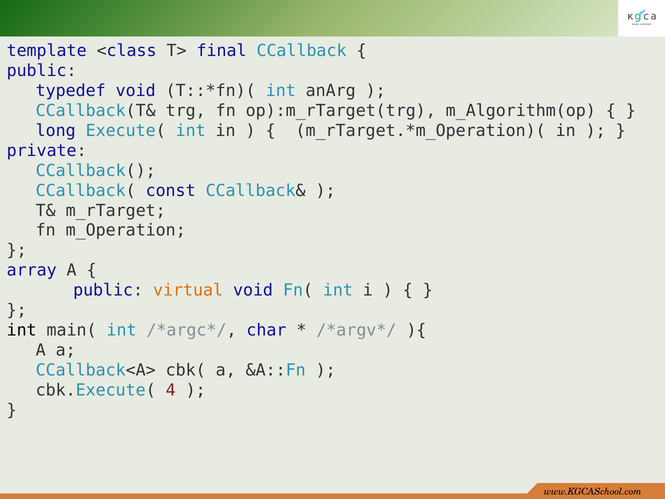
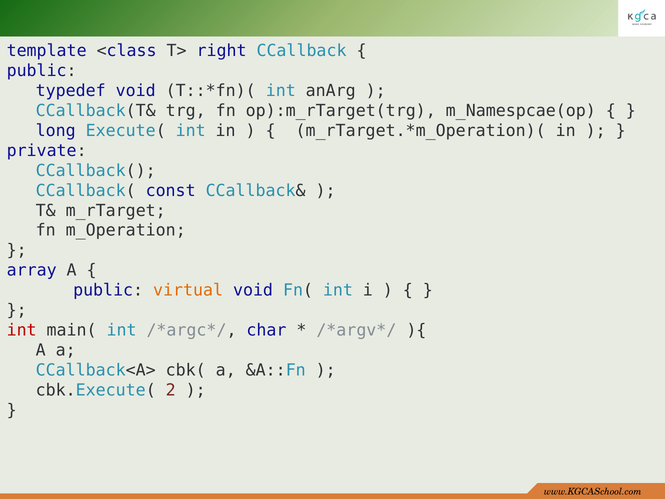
final: final -> right
m_Algorithm(op: m_Algorithm(op -> m_Namespcae(op
int at (22, 330) colour: black -> red
4: 4 -> 2
